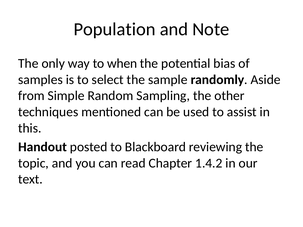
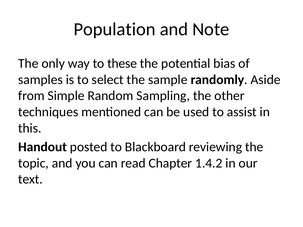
when: when -> these
